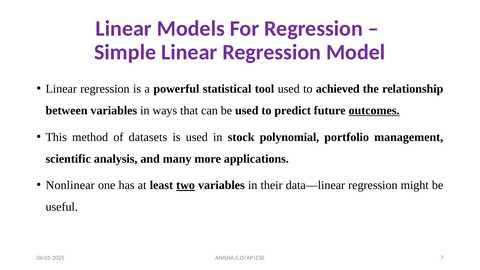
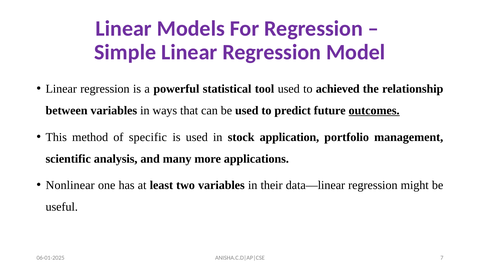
datasets: datasets -> specific
polynomial: polynomial -> application
two underline: present -> none
